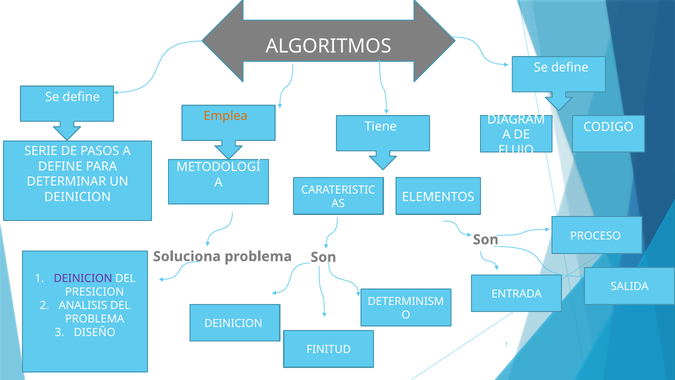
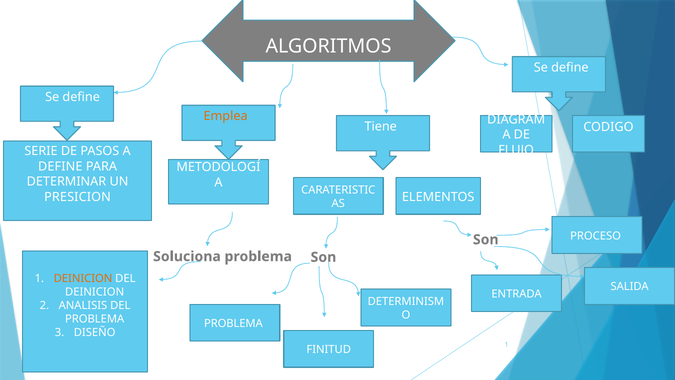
DEINICION at (78, 197): DEINICION -> PRESICION
DEINICION at (83, 278) colour: purple -> orange
PRESICION at (95, 292): PRESICION -> DEINICION
DEINICION at (233, 323): DEINICION -> PROBLEMA
